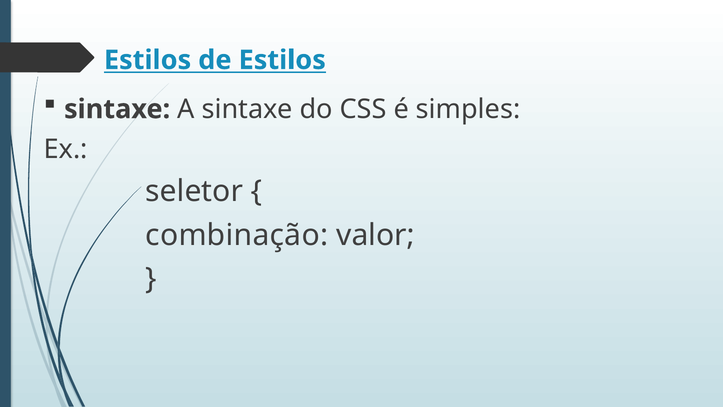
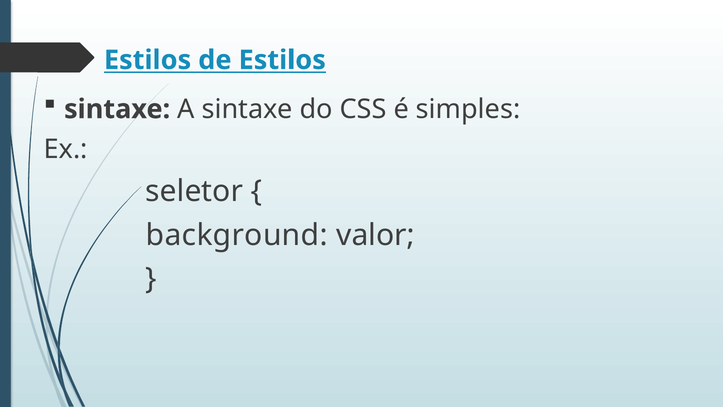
combinação: combinação -> background
